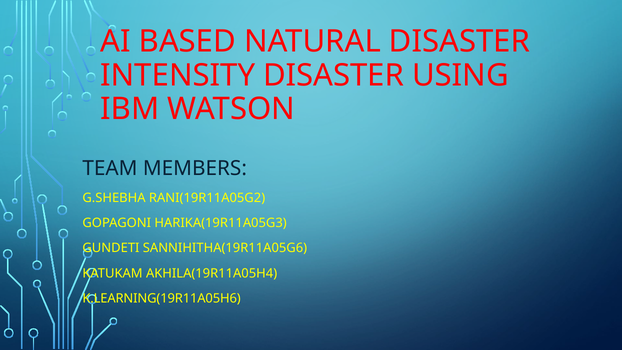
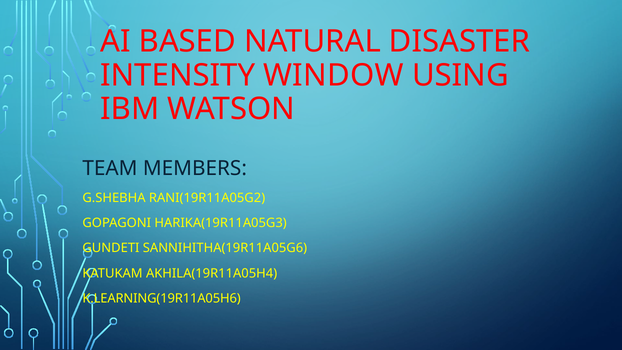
INTENSITY DISASTER: DISASTER -> WINDOW
